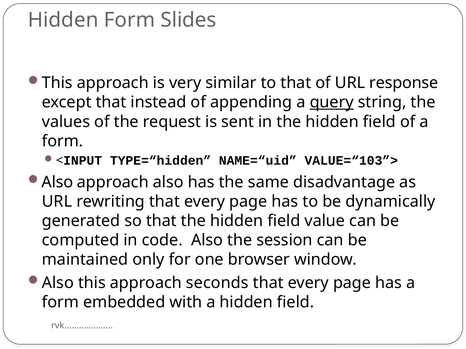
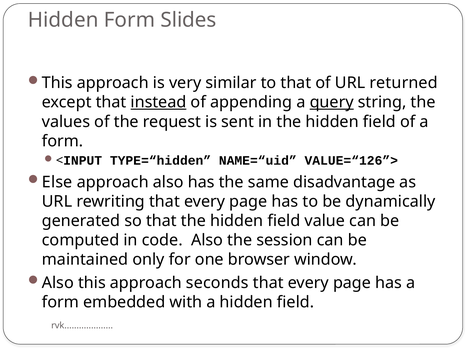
response: response -> returned
instead underline: none -> present
VALUE=“103”>: VALUE=“103”> -> VALUE=“126”>
Also at (57, 182): Also -> Else
